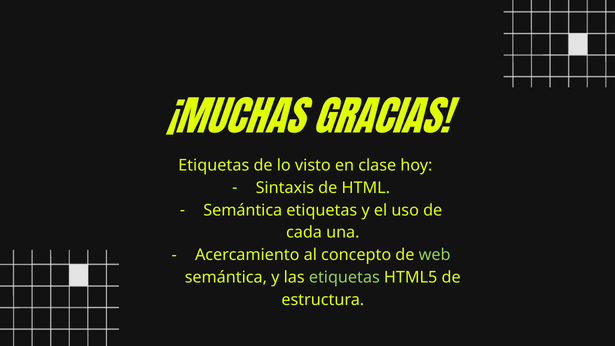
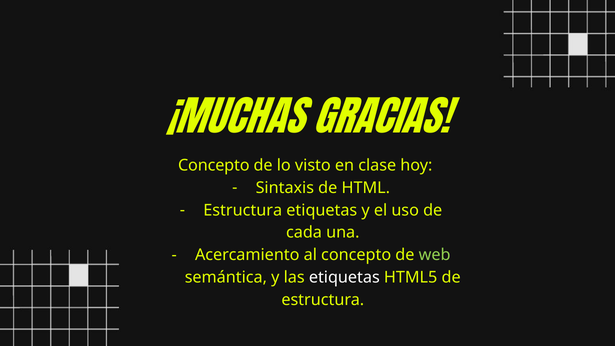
Etiquetas at (214, 165): Etiquetas -> Concepto
Semántica at (243, 210): Semántica -> Estructura
etiquetas at (344, 277) colour: light green -> white
